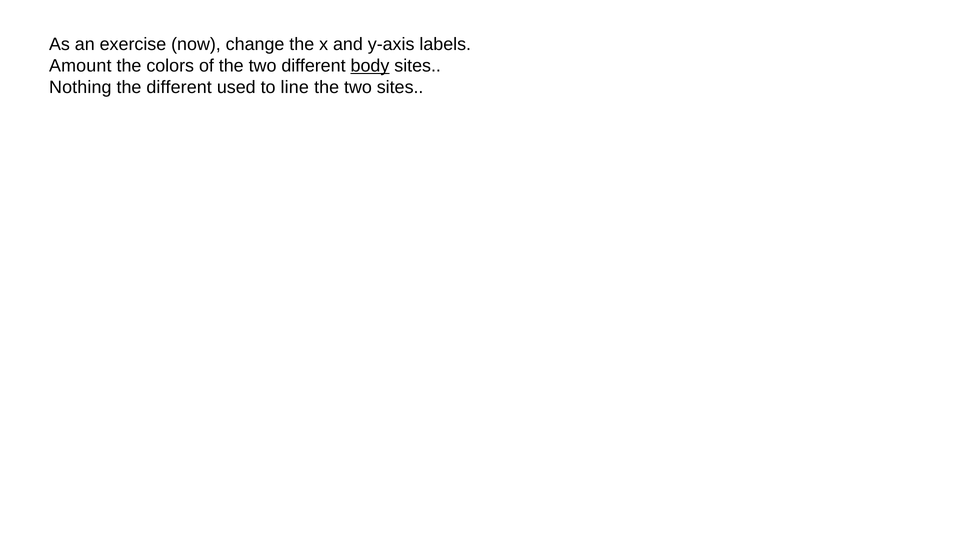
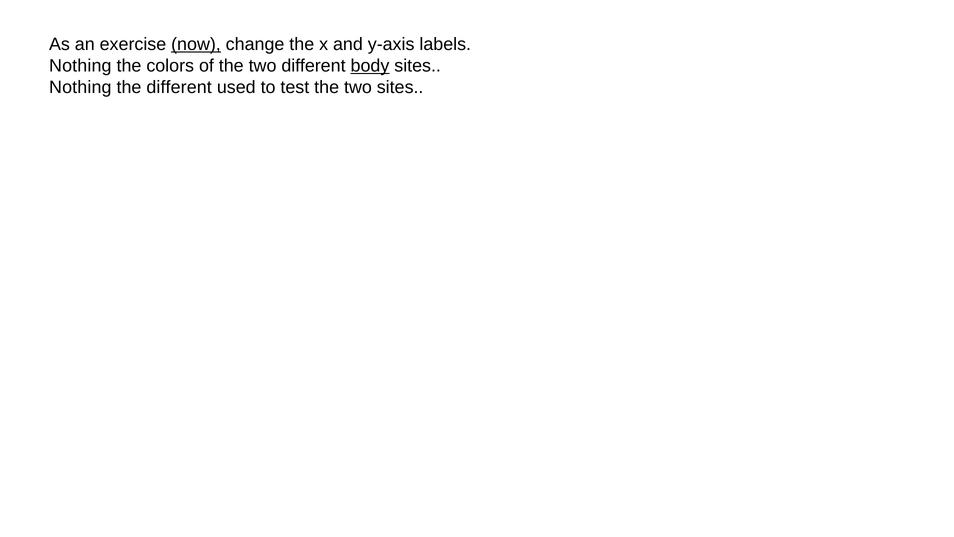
now underline: none -> present
Amount at (80, 66): Amount -> Nothing
line: line -> test
